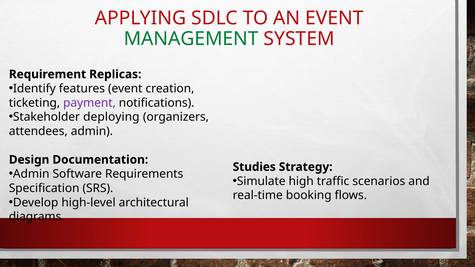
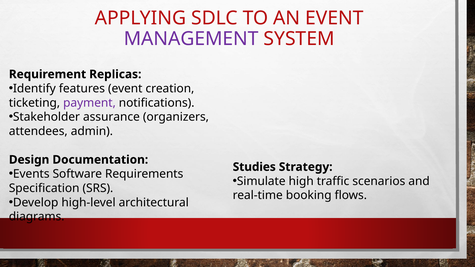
MANAGEMENT colour: green -> purple
deploying: deploying -> assurance
Admin at (31, 174): Admin -> Events
